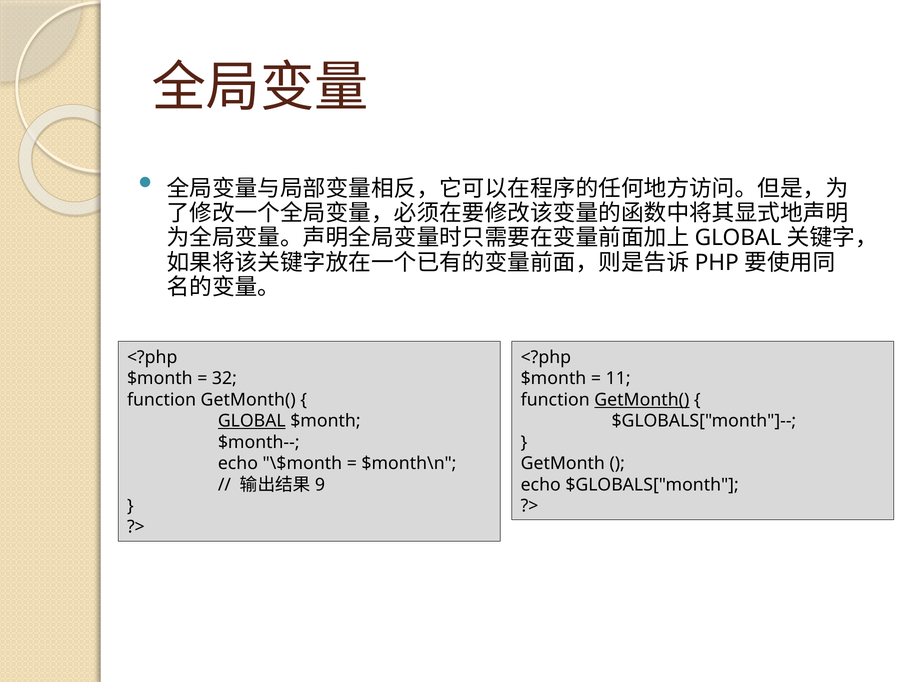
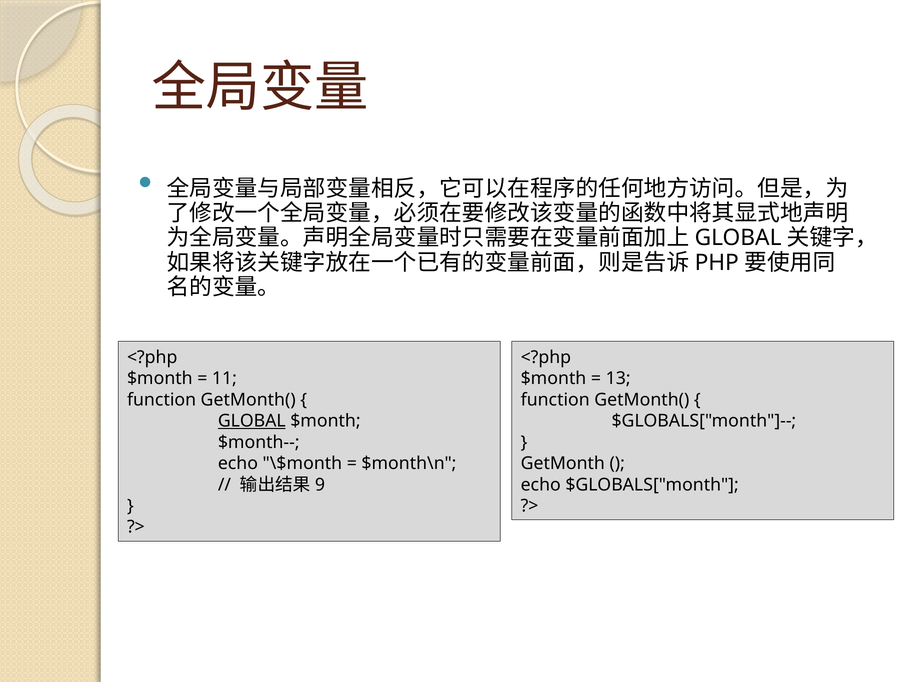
32: 32 -> 11
11: 11 -> 13
GetMonth( at (642, 400) underline: present -> none
